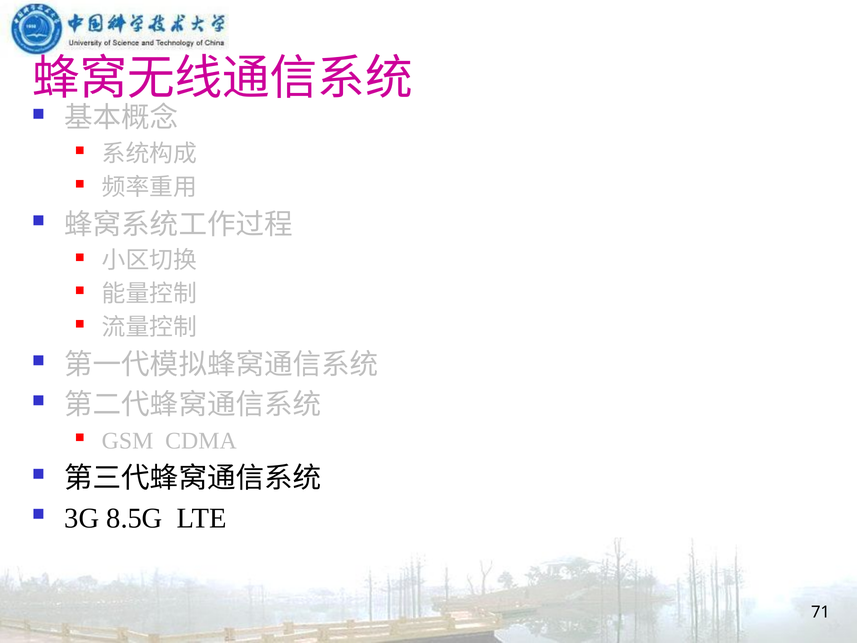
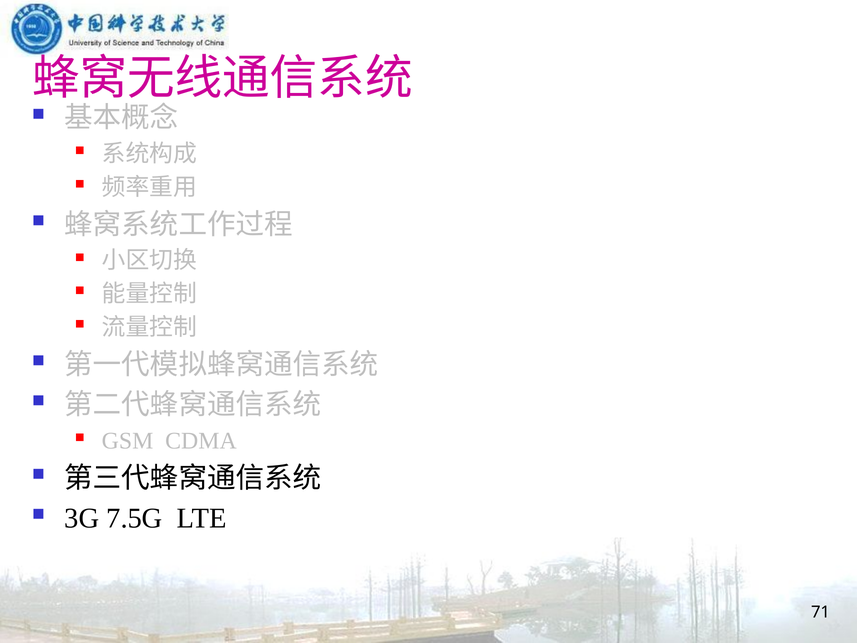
8.5G: 8.5G -> 7.5G
